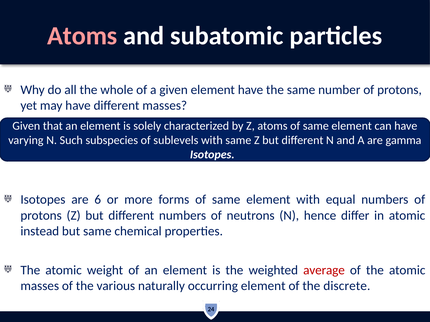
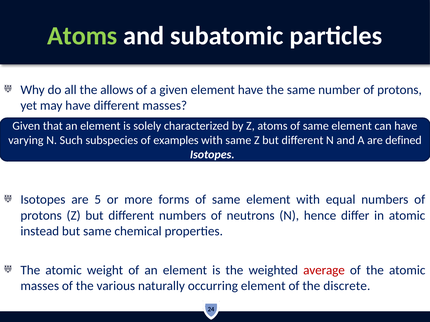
Atoms at (82, 36) colour: pink -> light green
whole: whole -> allows
sublevels: sublevels -> examples
gamma: gamma -> defined
6: 6 -> 5
